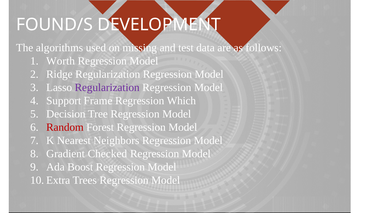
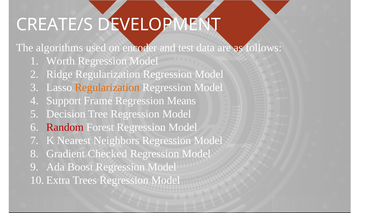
FOUND/S: FOUND/S -> CREATE/S
missing: missing -> encoder
Regularization at (107, 88) colour: purple -> orange
Which: Which -> Means
